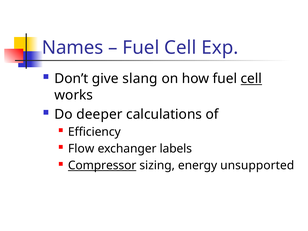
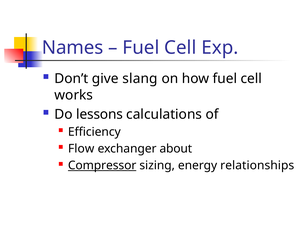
cell at (251, 79) underline: present -> none
deeper: deeper -> lessons
labels: labels -> about
unsupported: unsupported -> relationships
